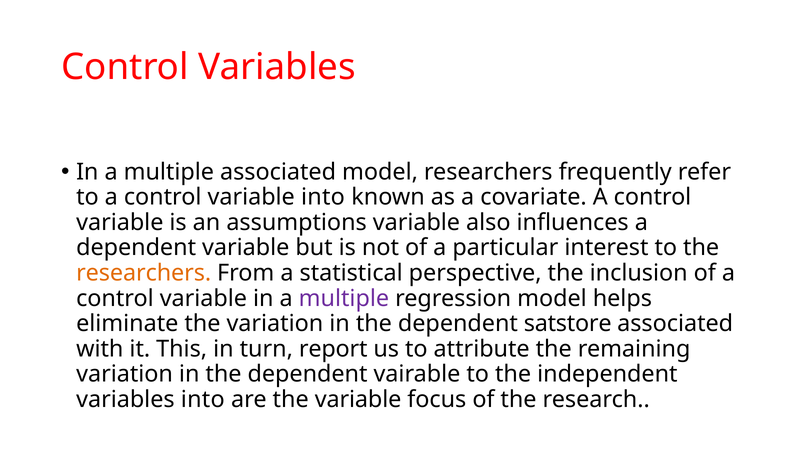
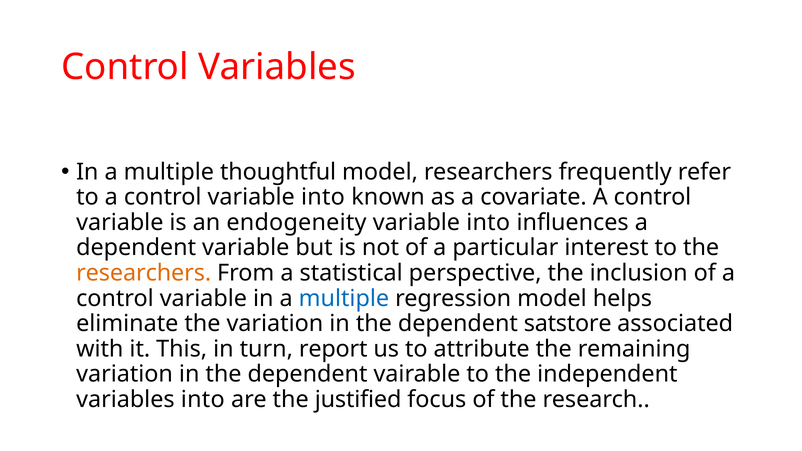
multiple associated: associated -> thoughtful
assumptions: assumptions -> endogeneity
also at (488, 223): also -> into
multiple at (344, 298) colour: purple -> blue
the variable: variable -> justified
